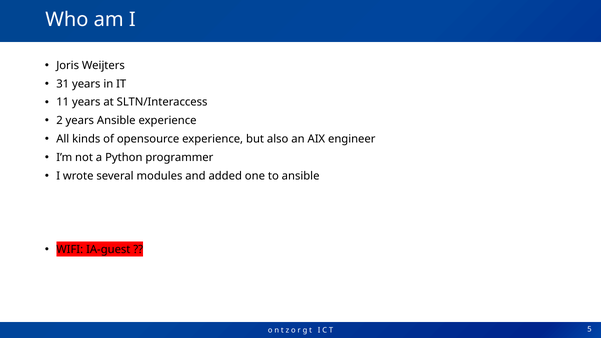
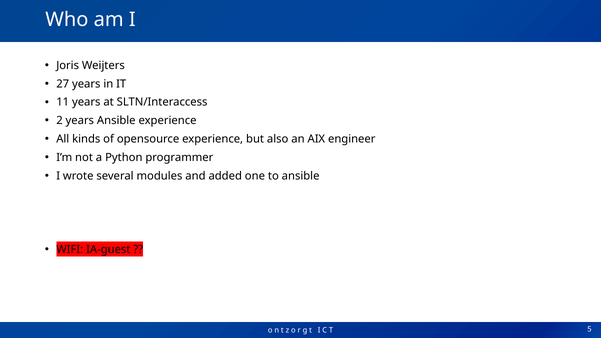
31: 31 -> 27
